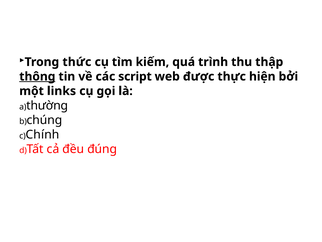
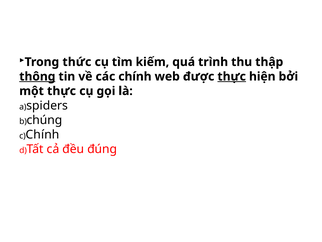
các script: script -> chính
thực at (232, 76) underline: none -> present
một links: links -> thực
thường: thường -> spiders
